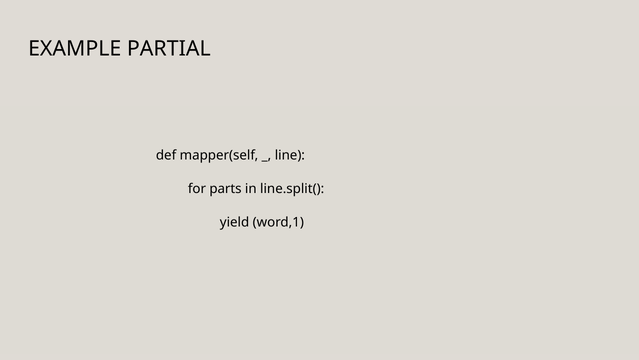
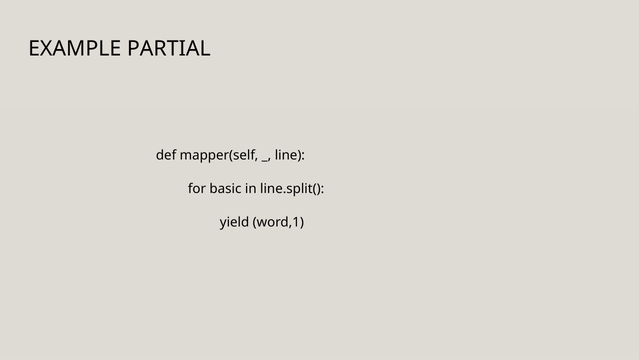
parts: parts -> basic
